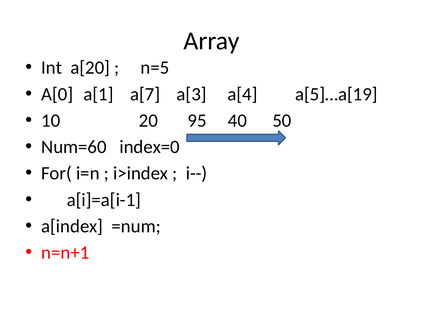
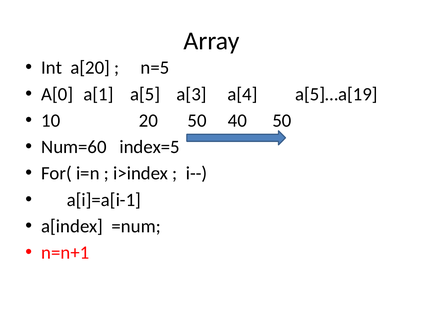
a[7: a[7 -> a[5
20 95: 95 -> 50
index=0: index=0 -> index=5
